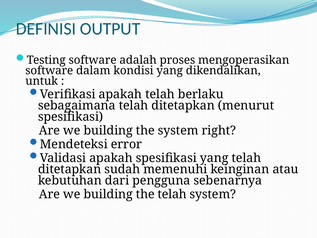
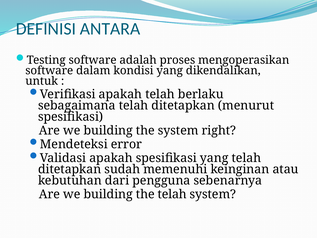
OUTPUT: OUTPUT -> ANTARA
